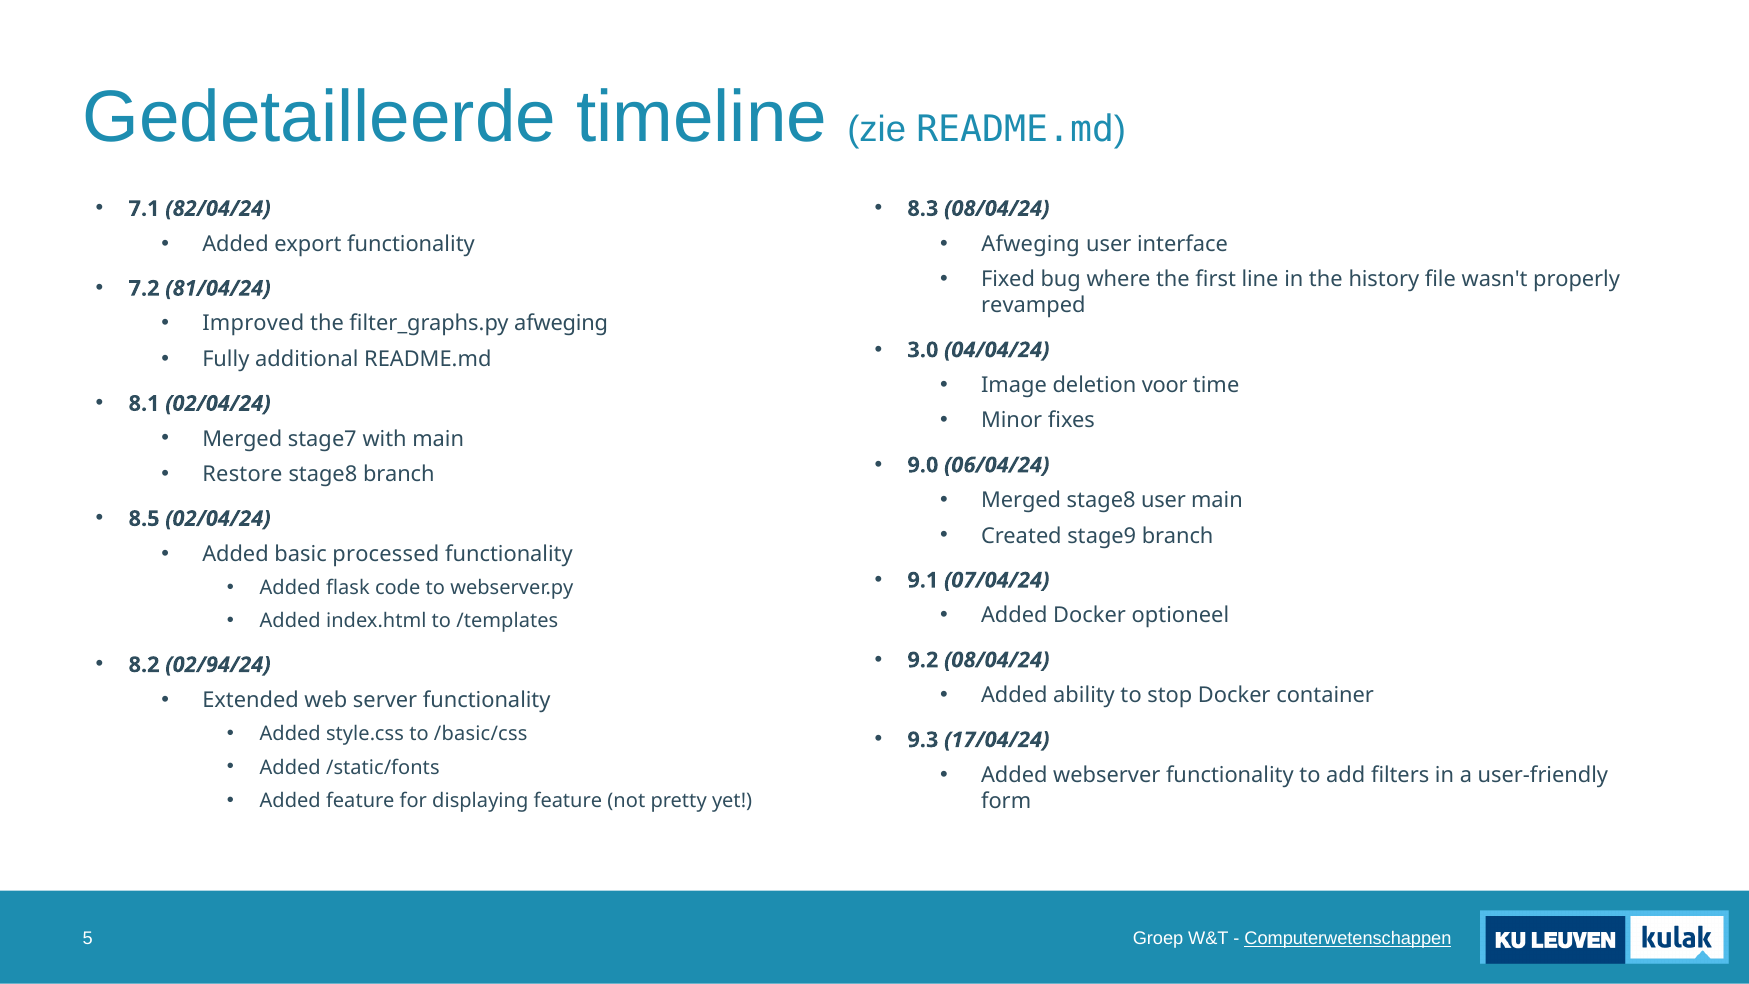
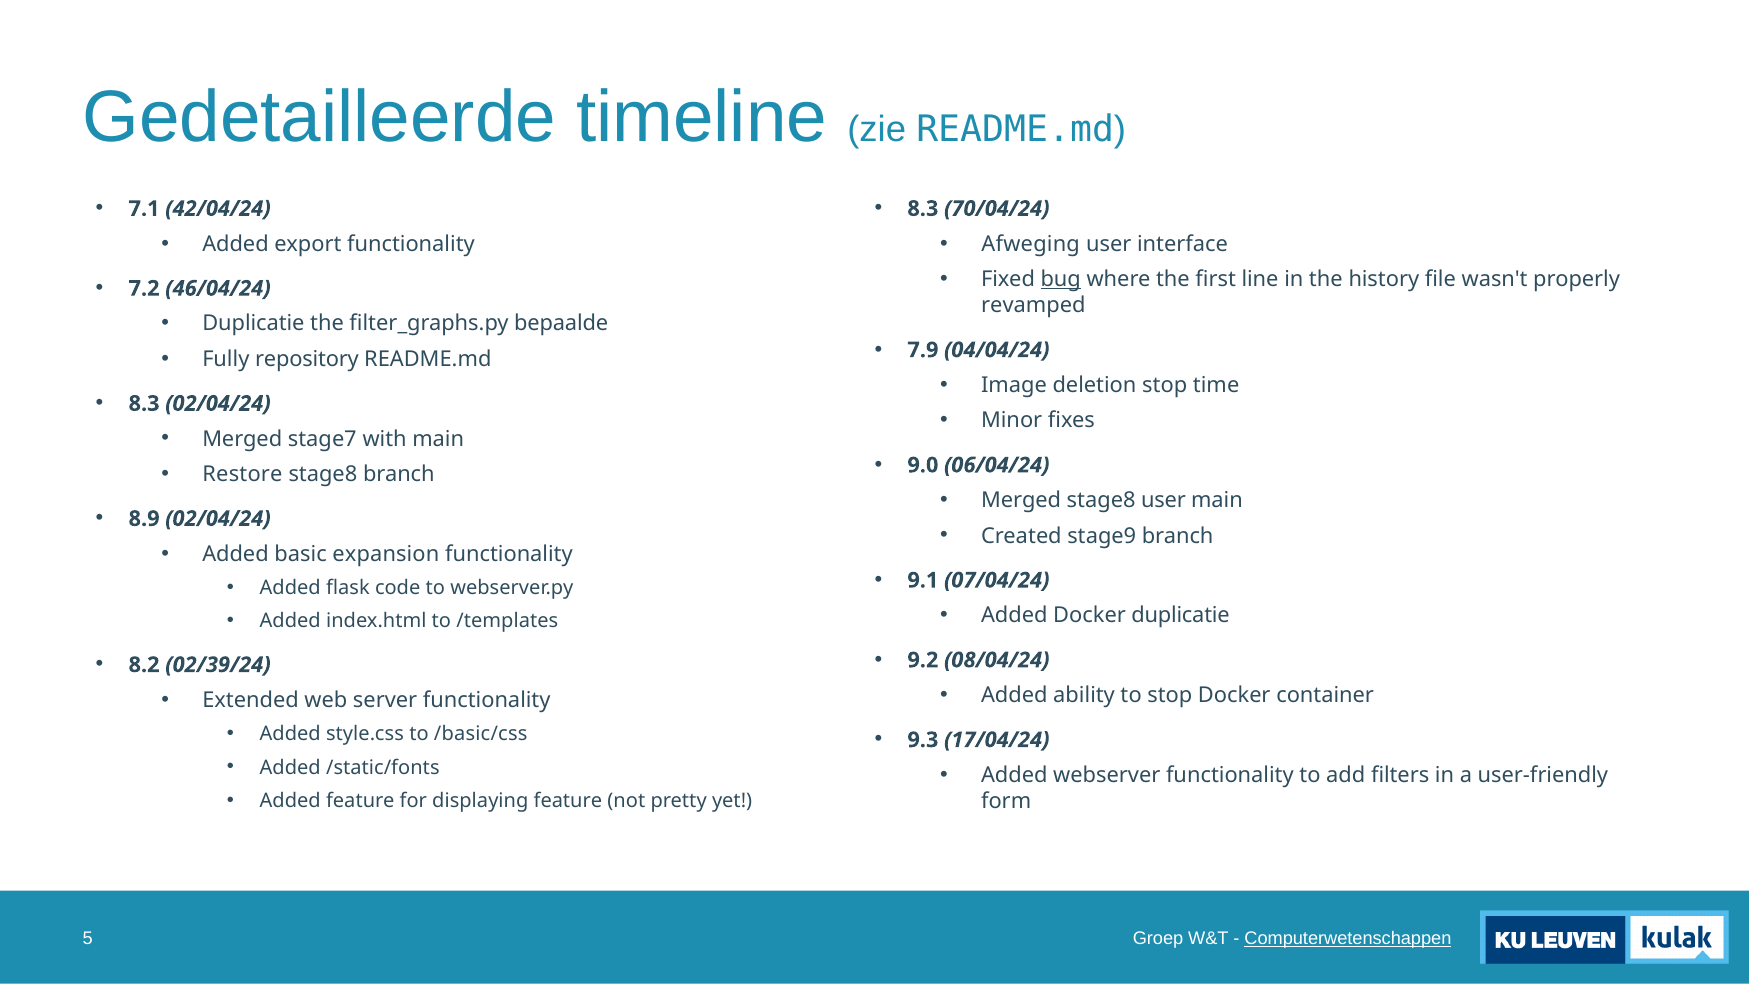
82/04/24: 82/04/24 -> 42/04/24
8.3 08/04/24: 08/04/24 -> 70/04/24
bug underline: none -> present
81/04/24: 81/04/24 -> 46/04/24
Improved at (253, 324): Improved -> Duplicatie
filter_graphs.py afweging: afweging -> bepaalde
3.0: 3.0 -> 7.9
additional: additional -> repository
deletion voor: voor -> stop
8.1 at (144, 404): 8.1 -> 8.3
8.5: 8.5 -> 8.9
processed: processed -> expansion
Docker optioneel: optioneel -> duplicatie
02/94/24: 02/94/24 -> 02/39/24
